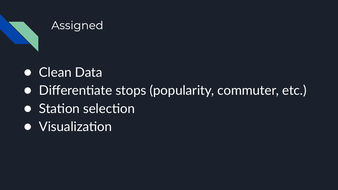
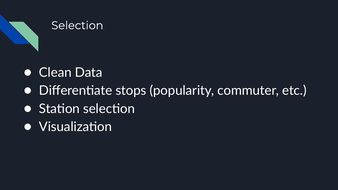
Assigned at (77, 25): Assigned -> Selection
